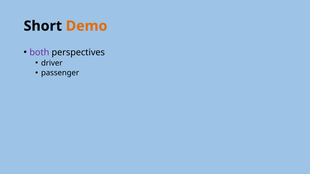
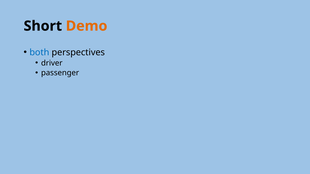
both colour: purple -> blue
